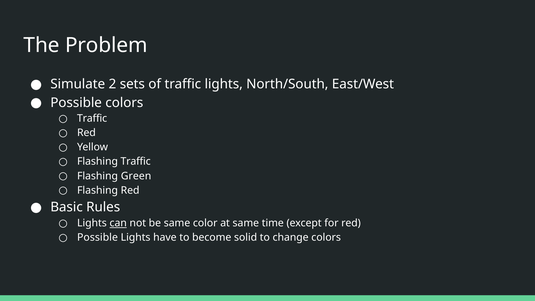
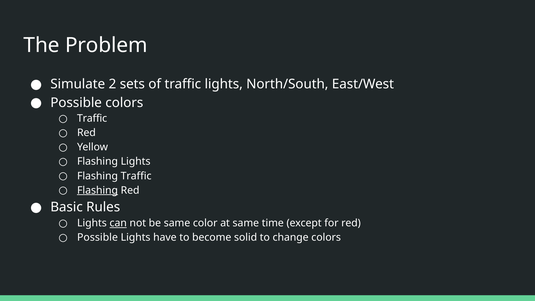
Flashing Traffic: Traffic -> Lights
Flashing Green: Green -> Traffic
Flashing at (98, 190) underline: none -> present
